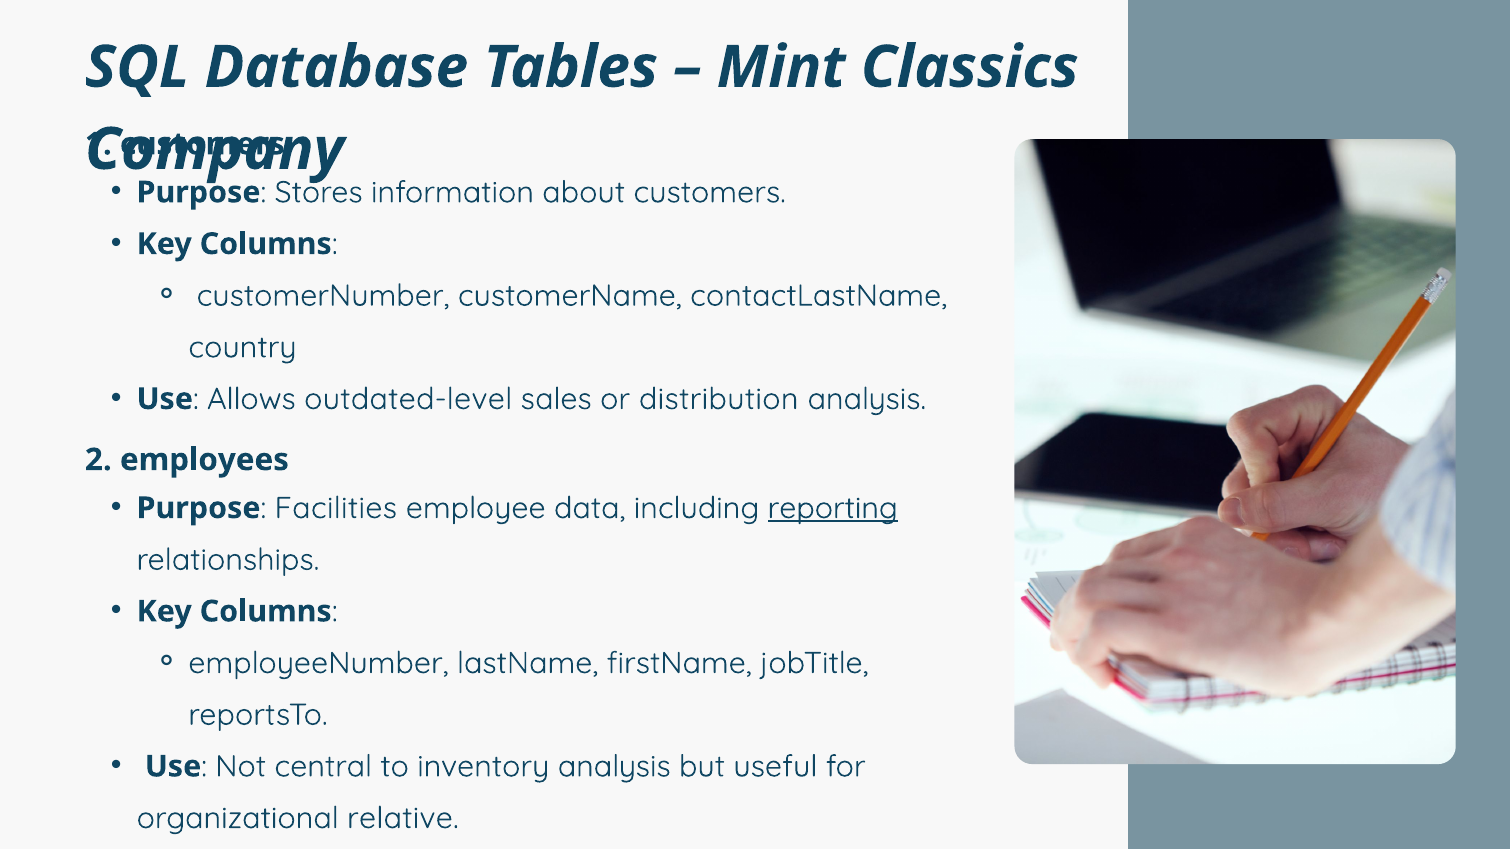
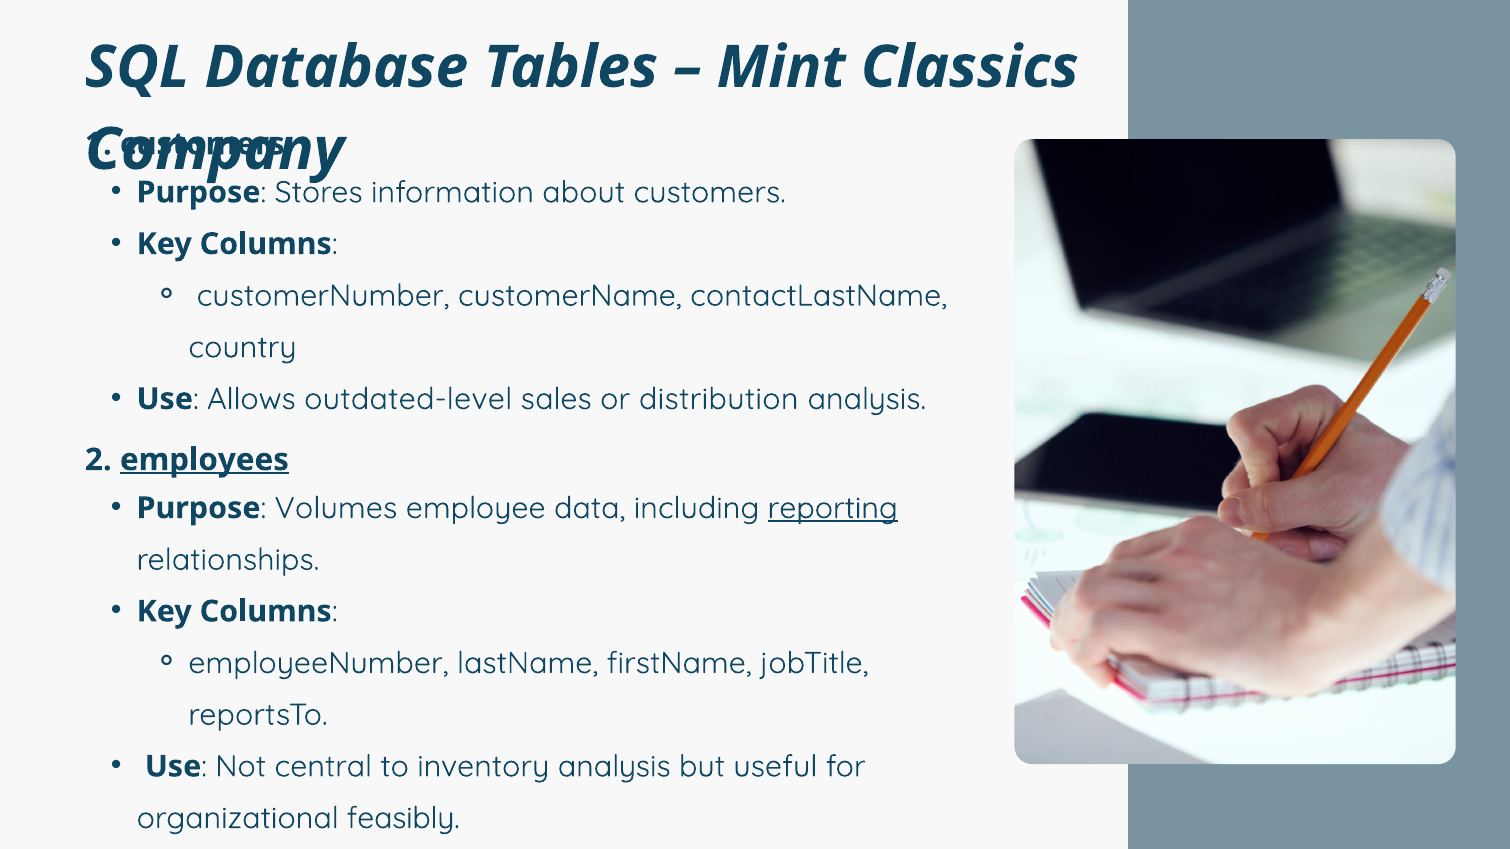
employees underline: none -> present
Facilities: Facilities -> Volumes
relative: relative -> feasibly
